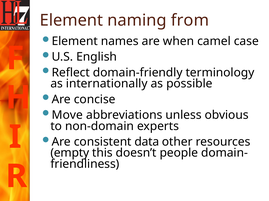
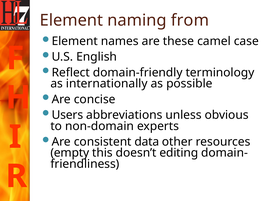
when: when -> these
Move: Move -> Users
people: people -> editing
